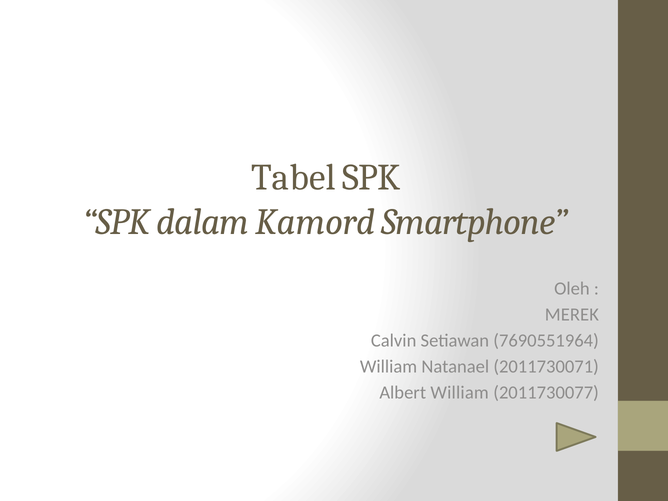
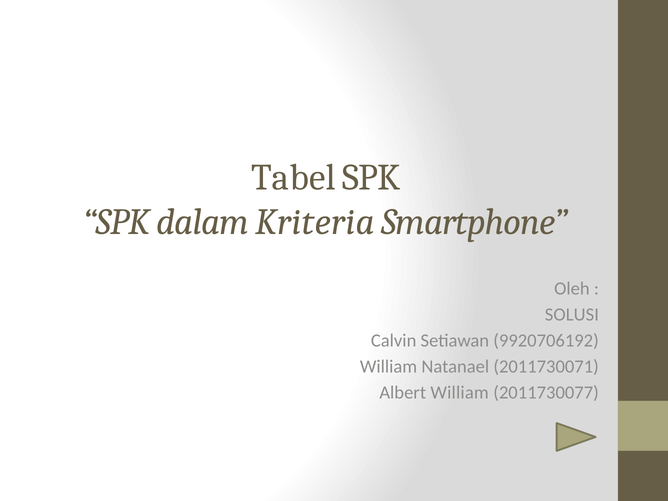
Kamord: Kamord -> Kriteria
MEREK: MEREK -> SOLUSI
7690551964: 7690551964 -> 9920706192
